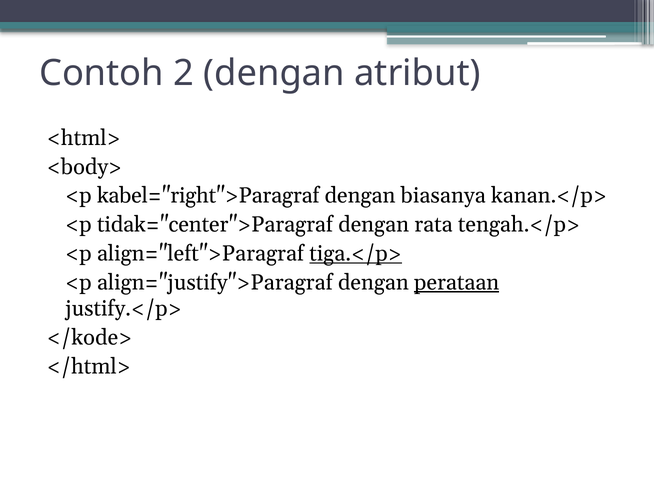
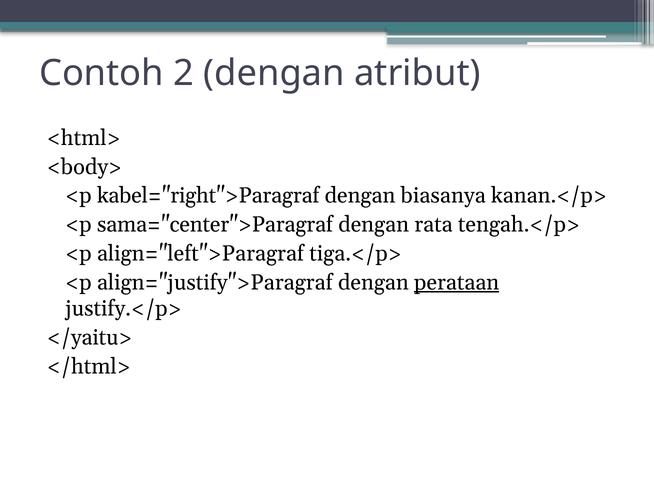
tidak="center">Paragraf: tidak="center">Paragraf -> sama="center">Paragraf
tiga.</p> underline: present -> none
</kode>: </kode> -> </yaitu>
